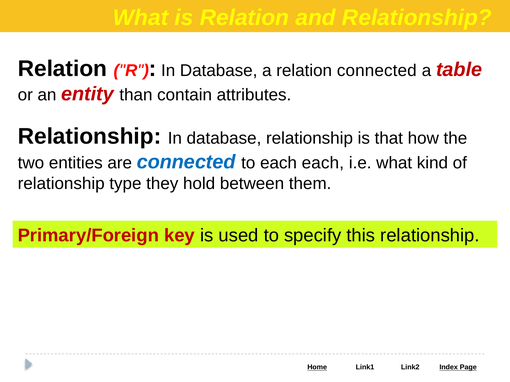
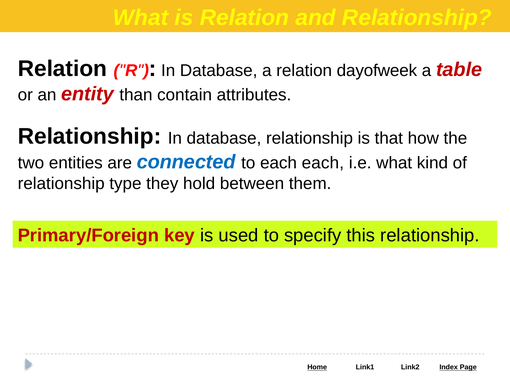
relation connected: connected -> dayofweek
